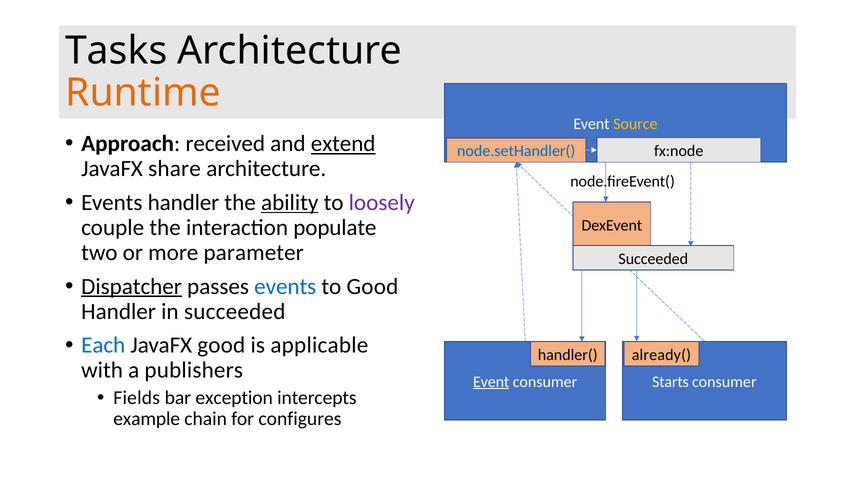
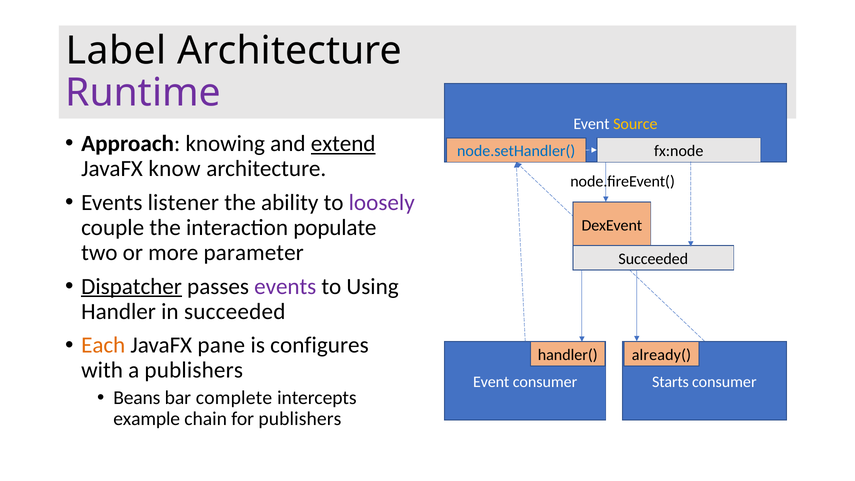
Tasks: Tasks -> Label
Runtime colour: orange -> purple
received: received -> knowing
share: share -> know
Events handler: handler -> listener
ability underline: present -> none
events at (285, 286) colour: blue -> purple
to Good: Good -> Using
Each colour: blue -> orange
JavaFX good: good -> pane
applicable: applicable -> configures
Event at (491, 382) underline: present -> none
Fields: Fields -> Beans
exception: exception -> complete
for configures: configures -> publishers
